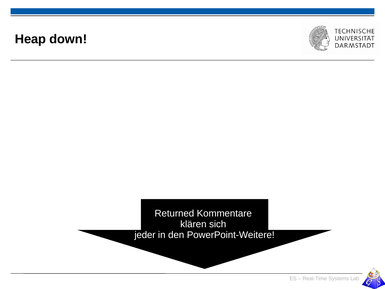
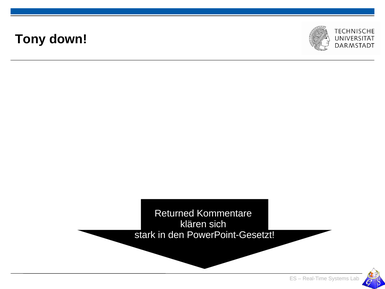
Heap: Heap -> Tony
jeder: jeder -> stark
PowerPoint-Weitere: PowerPoint-Weitere -> PowerPoint-Gesetzt
